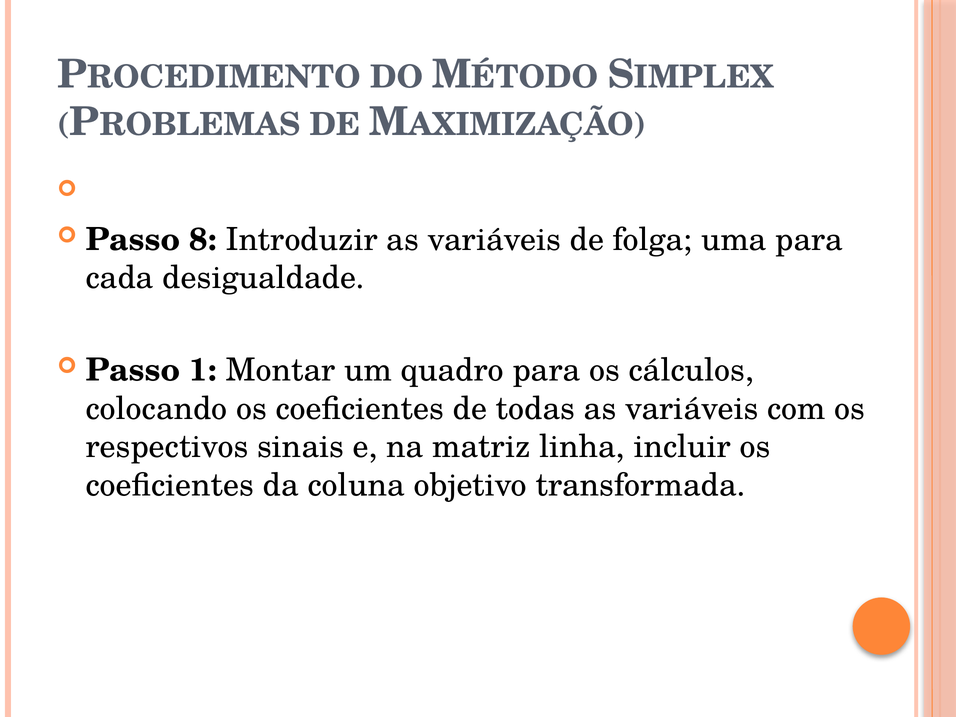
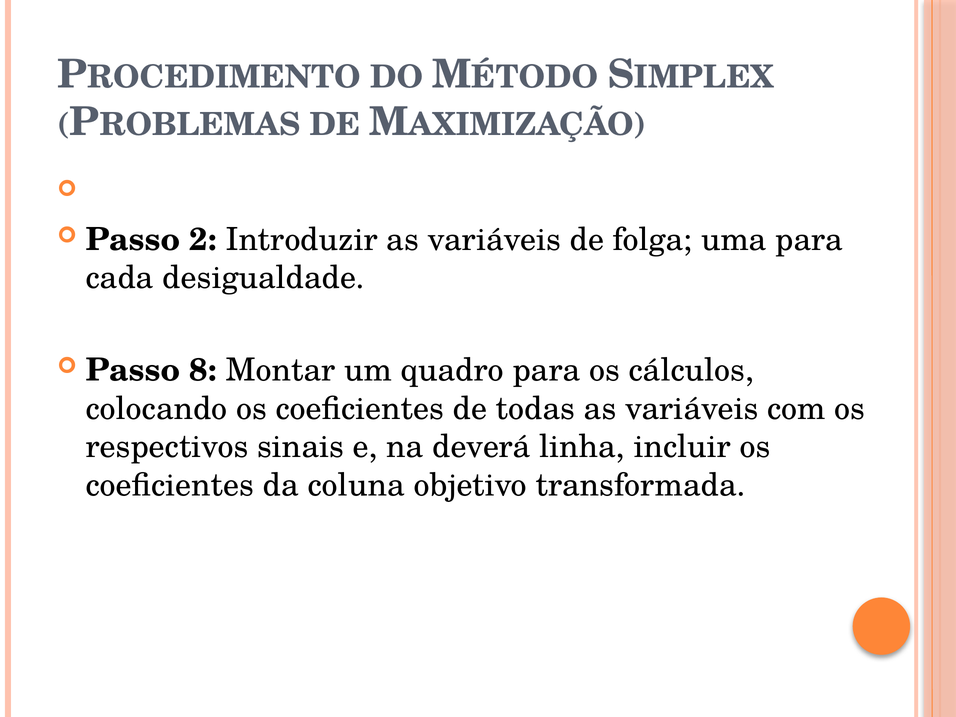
8: 8 -> 2
1: 1 -> 8
matriz: matriz -> deverá
